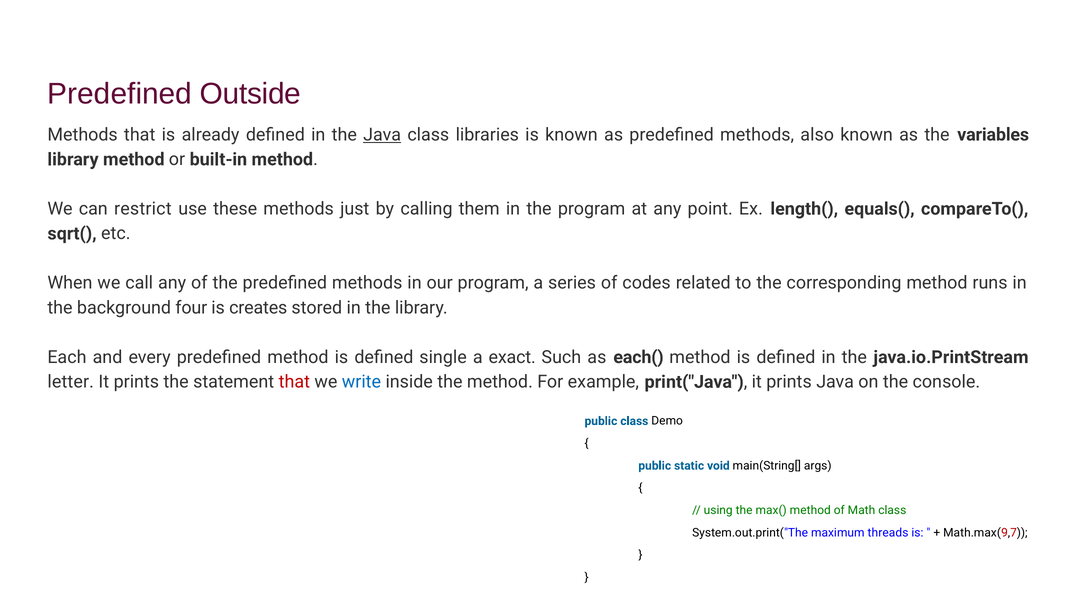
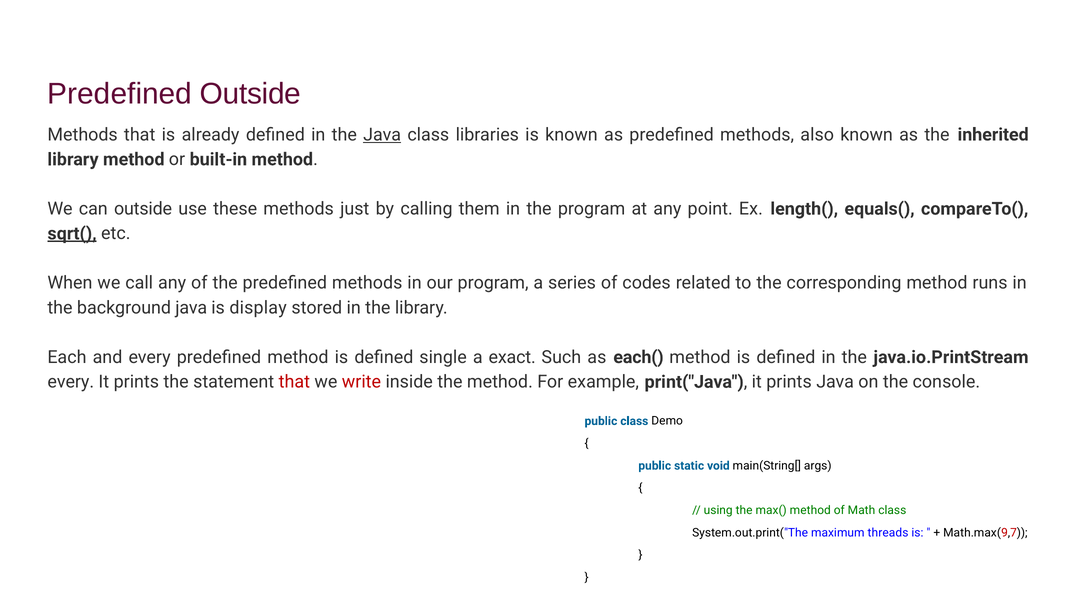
variables: variables -> inherited
can restrict: restrict -> outside
sqrt( underline: none -> present
background four: four -> java
creates: creates -> display
letter at (71, 382): letter -> every
write colour: blue -> red
